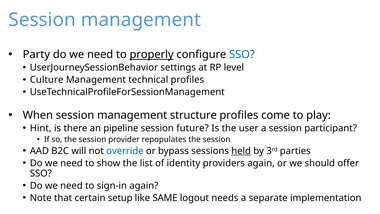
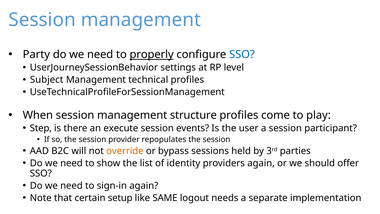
Culture: Culture -> Subject
Hint: Hint -> Step
pipeline: pipeline -> execute
future: future -> events
override colour: blue -> orange
held underline: present -> none
